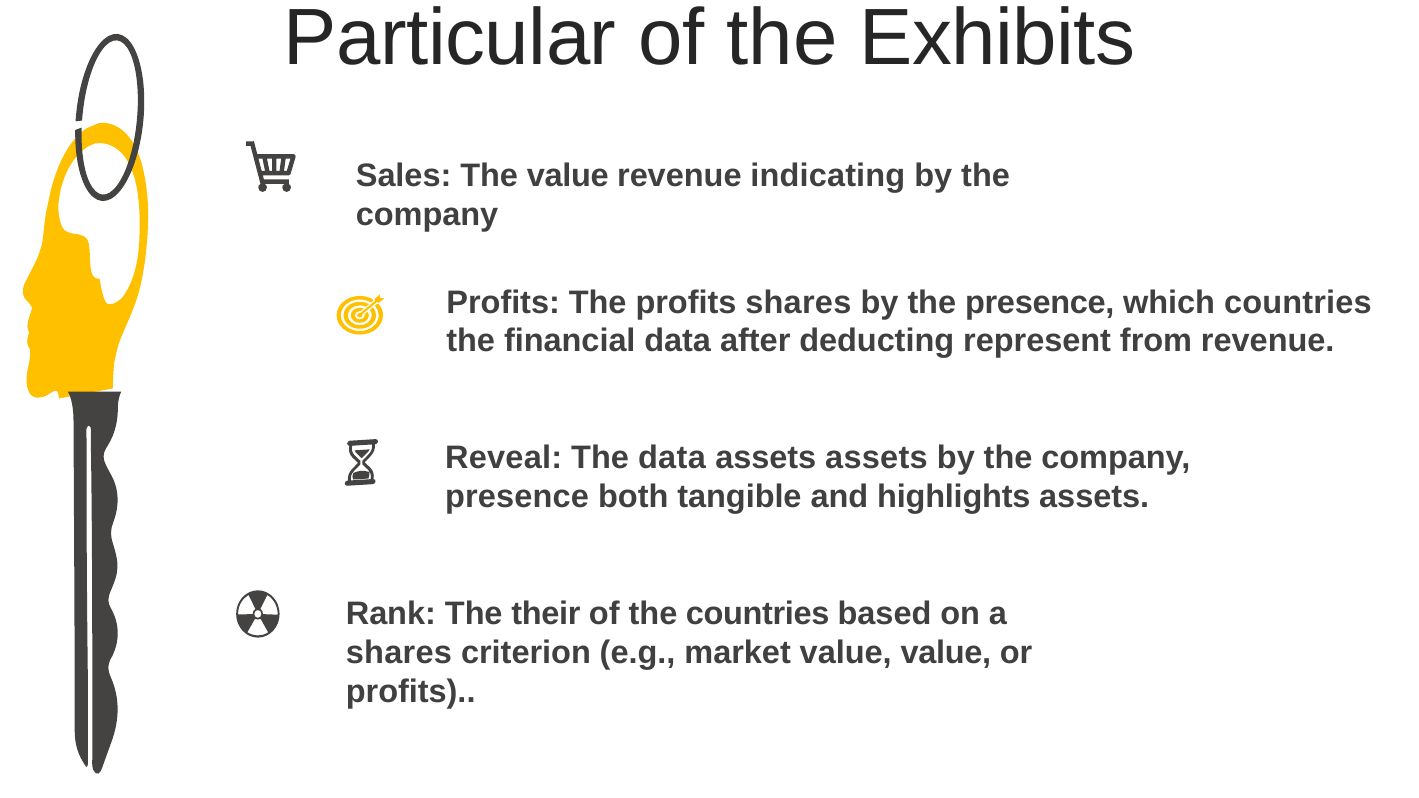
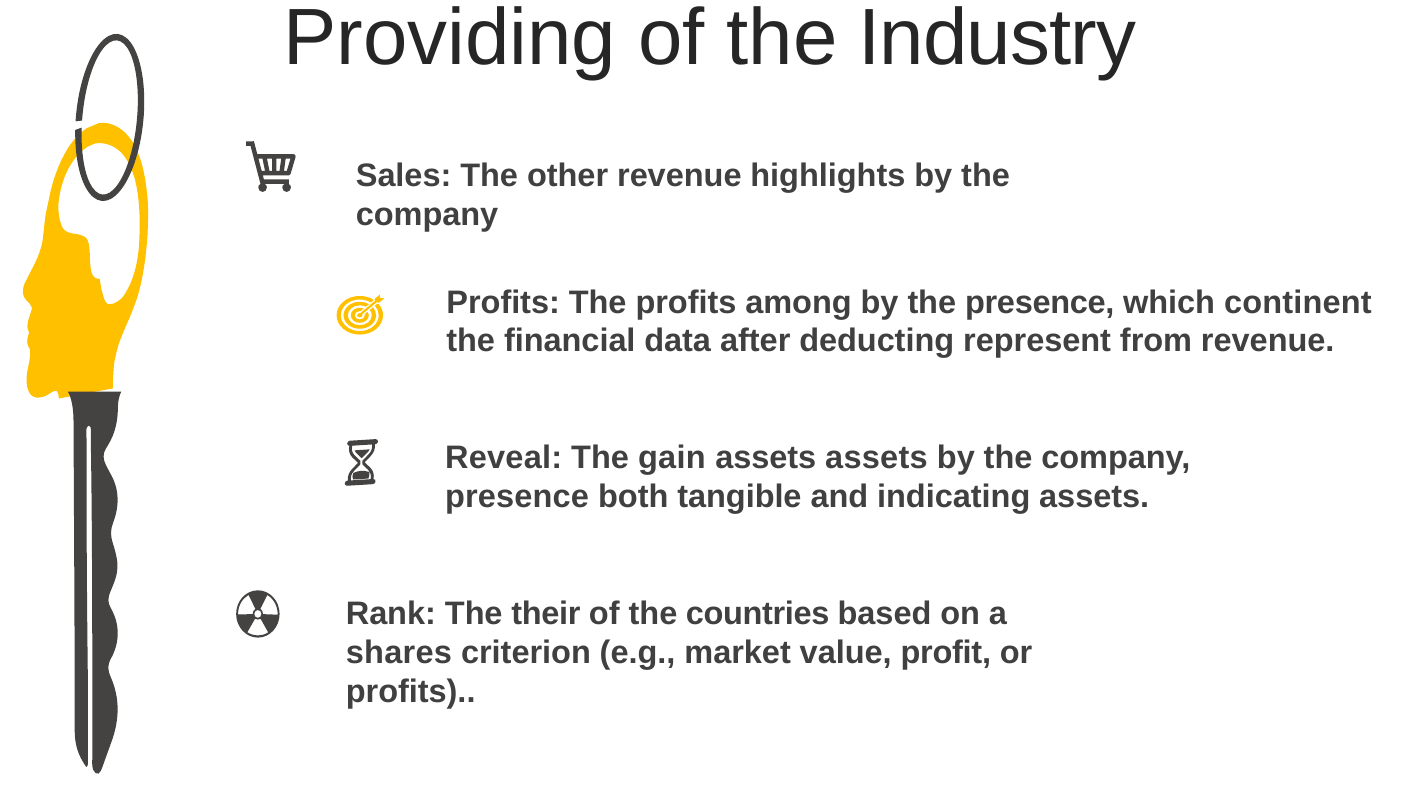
Particular: Particular -> Providing
Exhibits: Exhibits -> Industry
The value: value -> other
indicating: indicating -> highlights
profits shares: shares -> among
which countries: countries -> continent
The data: data -> gain
highlights: highlights -> indicating
value value: value -> profit
